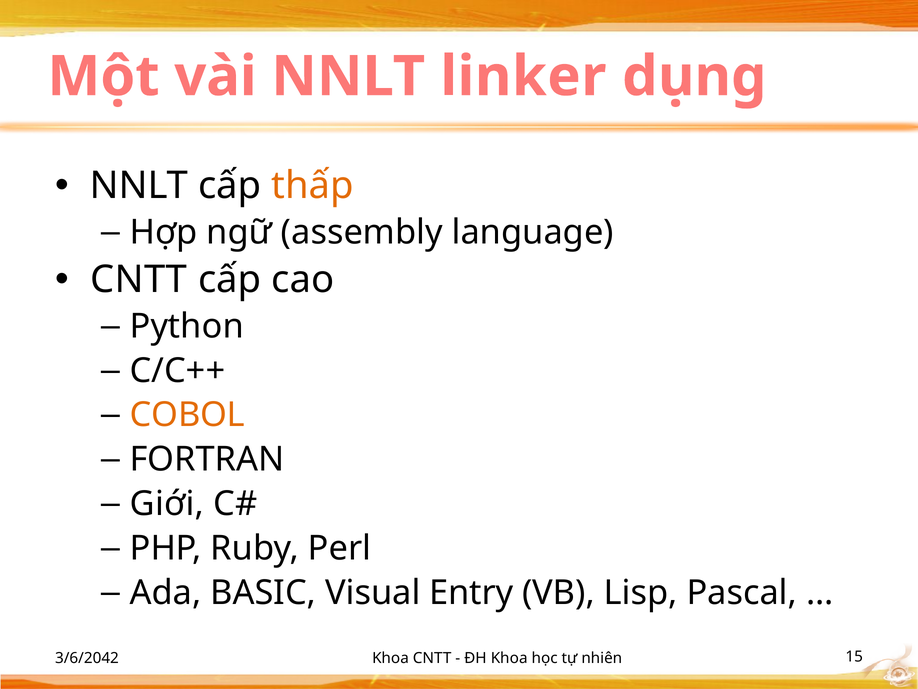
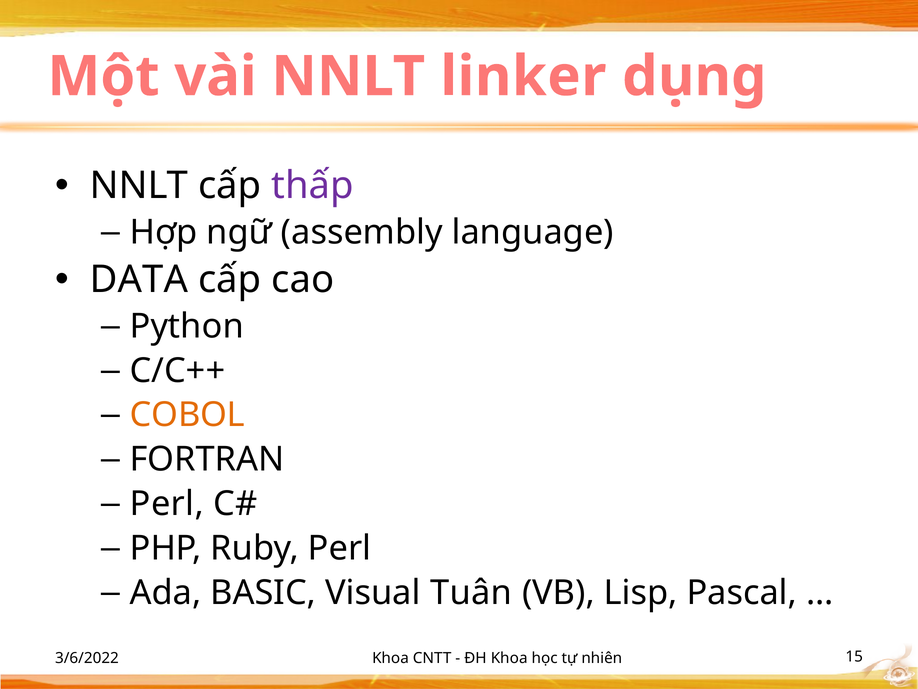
thấp colour: orange -> purple
CNTT at (139, 280): CNTT -> DATA
Giới at (167, 504): Giới -> Perl
Entry: Entry -> Tuân
3/6/2042: 3/6/2042 -> 3/6/2022
